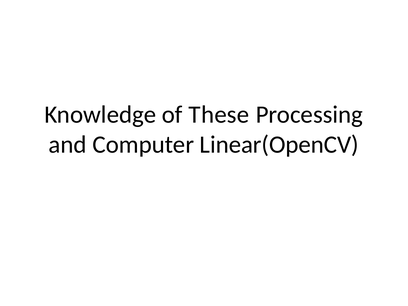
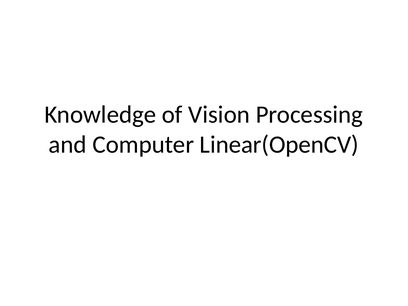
These: These -> Vision
